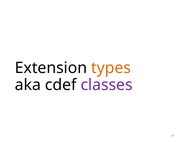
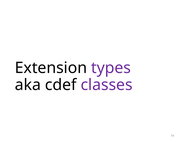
types colour: orange -> purple
